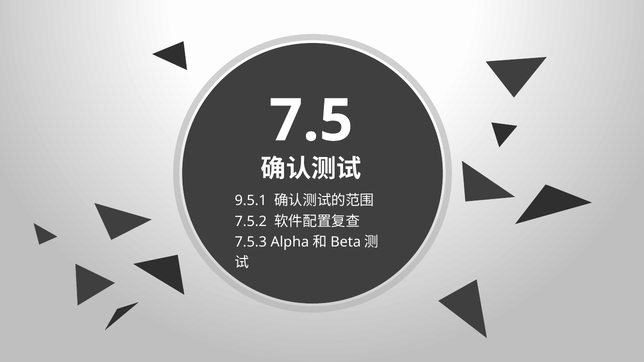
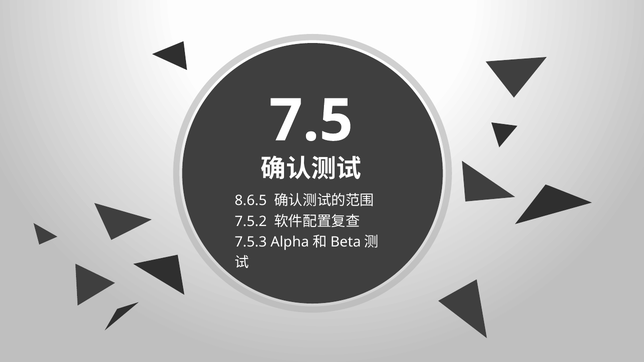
9.5.1: 9.5.1 -> 8.6.5
